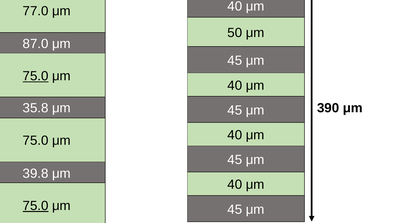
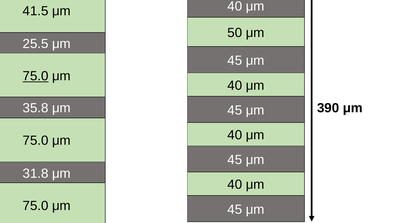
77.0: 77.0 -> 41.5
87.0: 87.0 -> 25.5
39.8: 39.8 -> 31.8
75.0 at (36, 206) underline: present -> none
